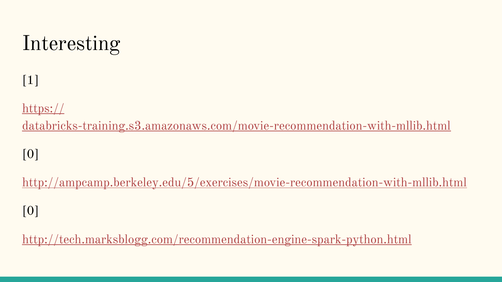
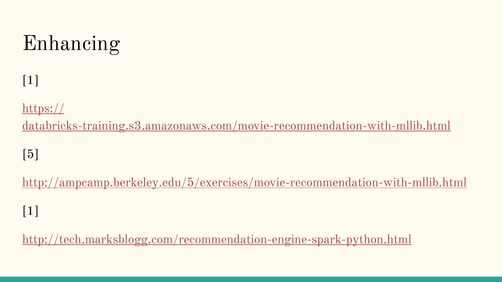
Interesting: Interesting -> Enhancing
0 at (31, 154): 0 -> 5
0 at (31, 211): 0 -> 1
